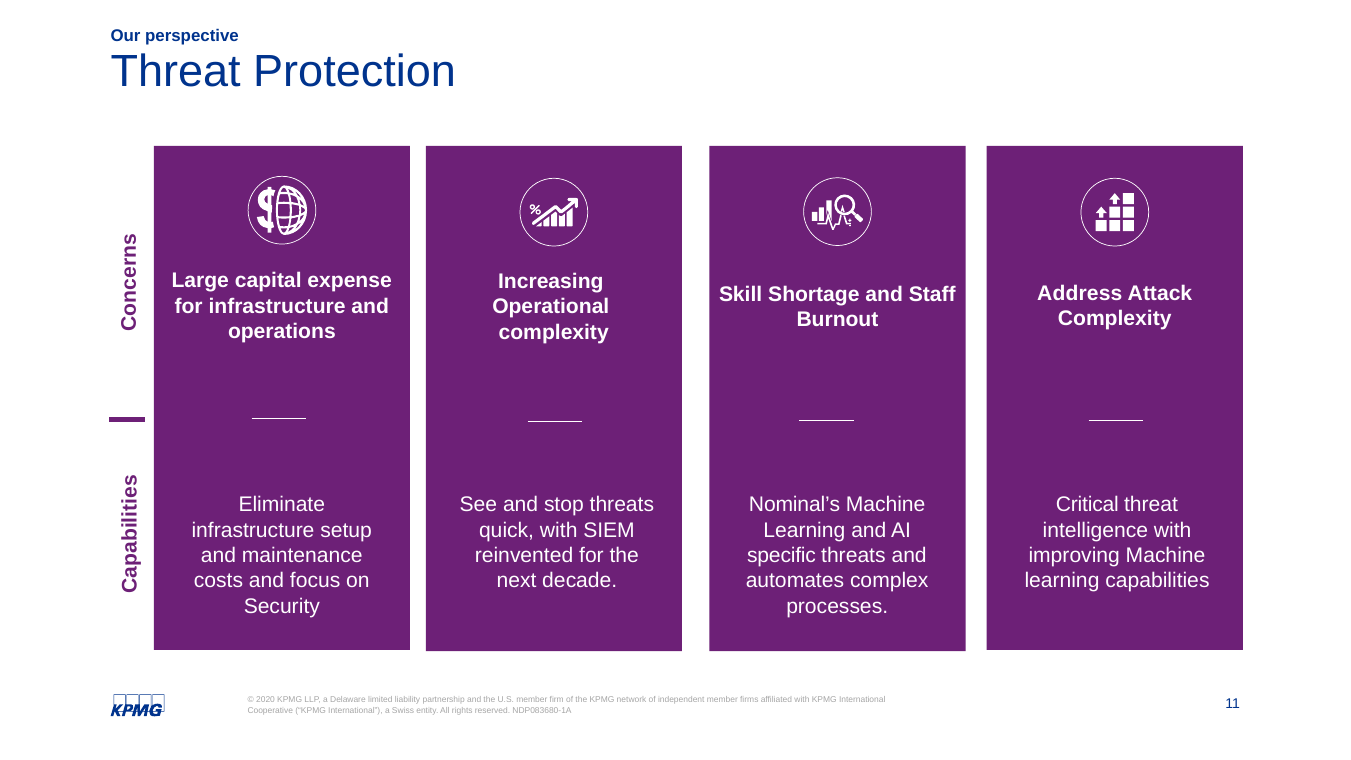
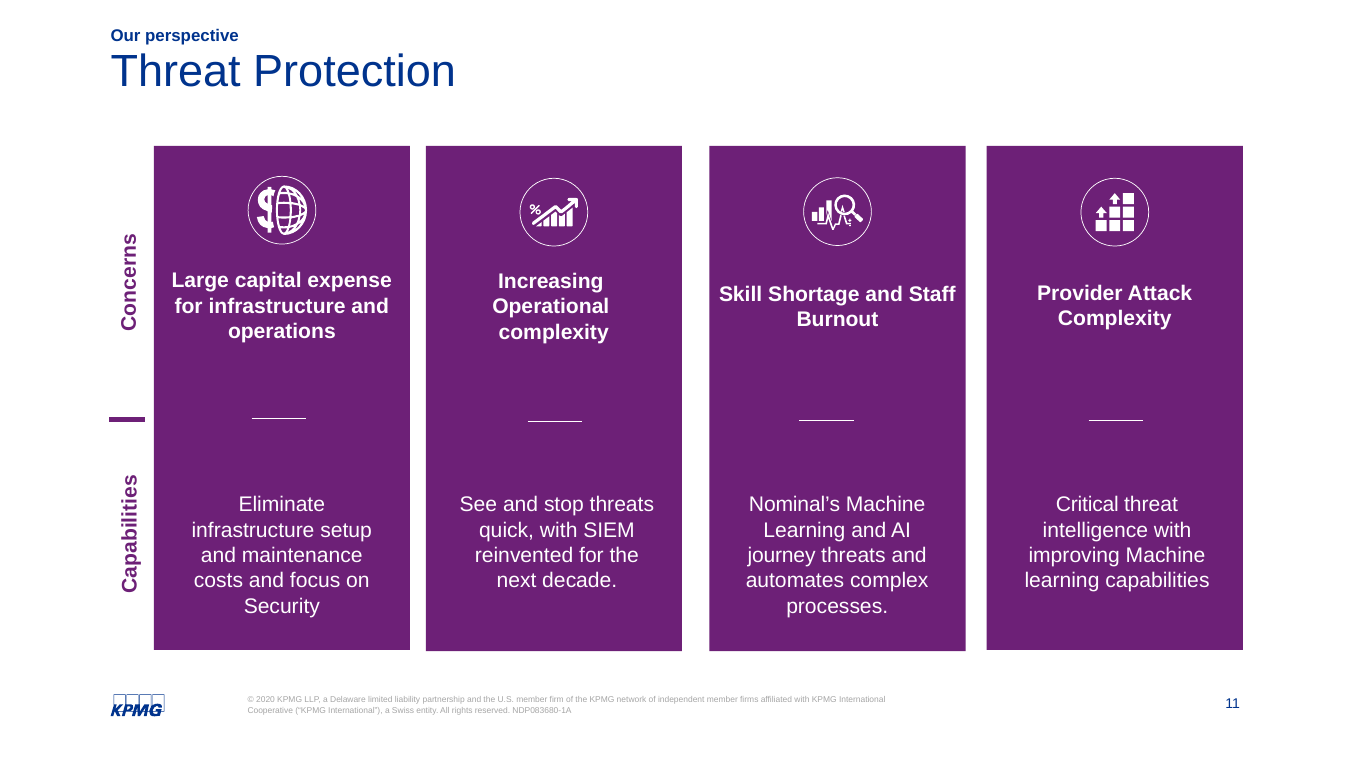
Address: Address -> Provider
specific: specific -> journey
